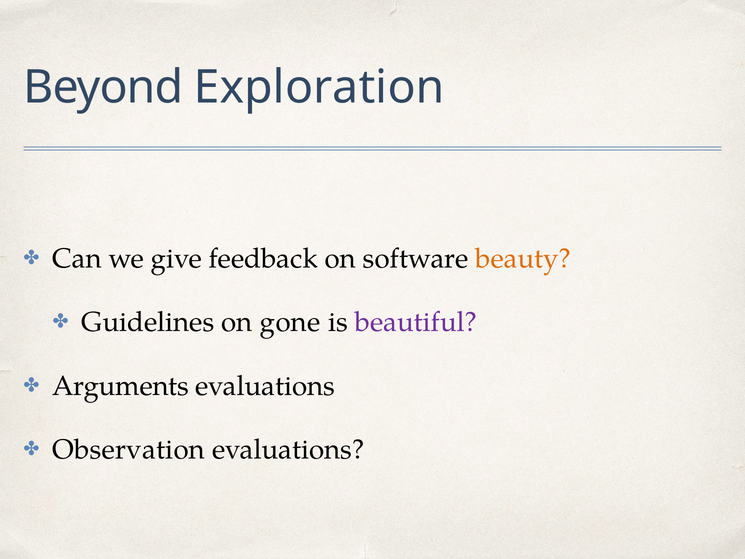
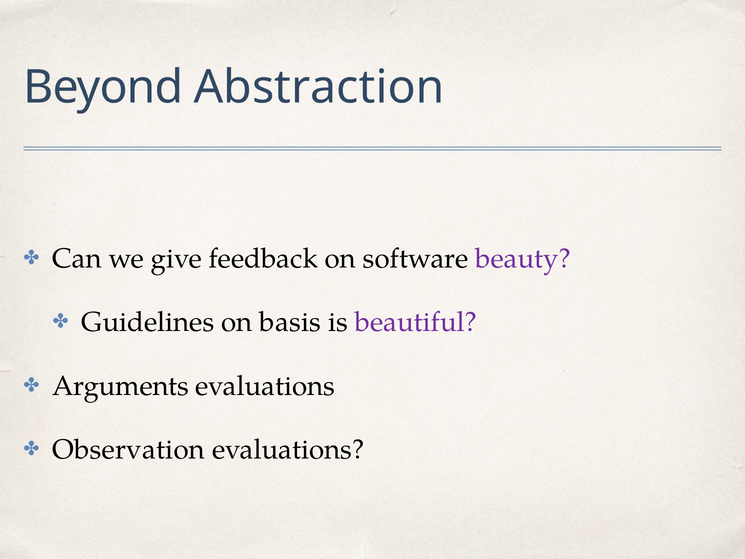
Exploration: Exploration -> Abstraction
beauty colour: orange -> purple
gone: gone -> basis
